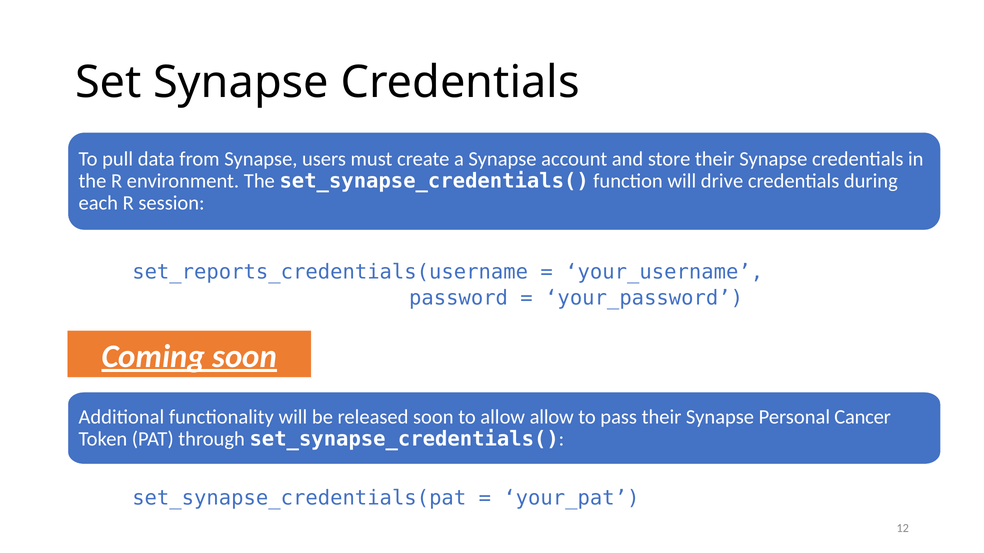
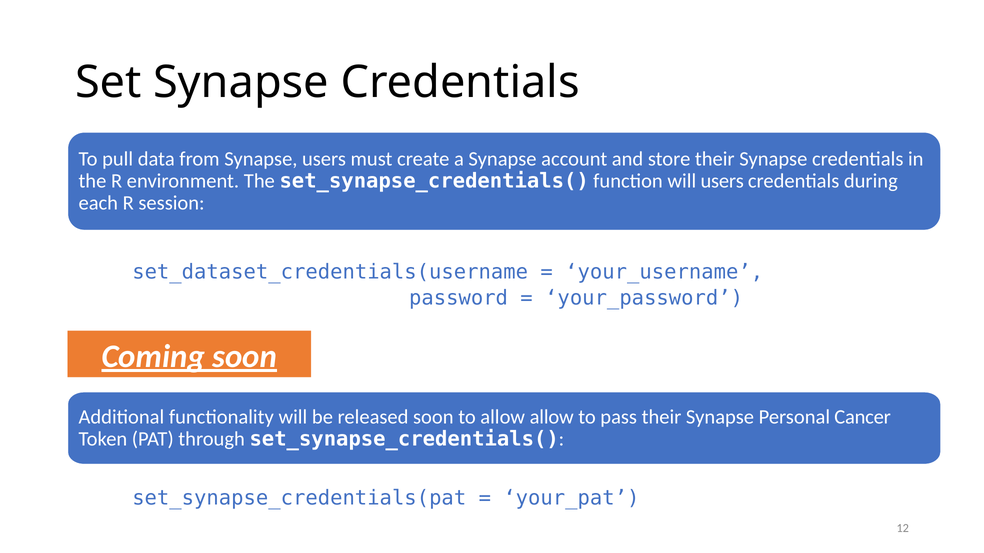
will drive: drive -> users
set_reports_credentials(username: set_reports_credentials(username -> set_dataset_credentials(username
